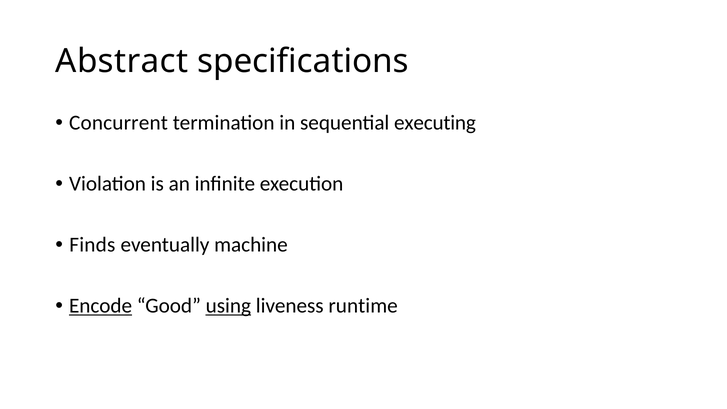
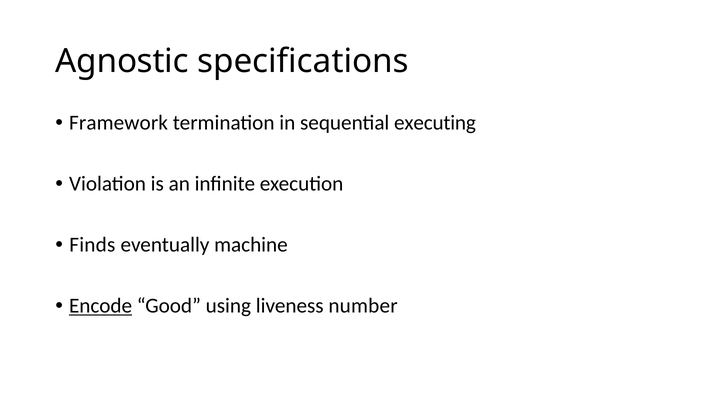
Abstract: Abstract -> Agnostic
Concurrent: Concurrent -> Framework
using underline: present -> none
runtime: runtime -> number
